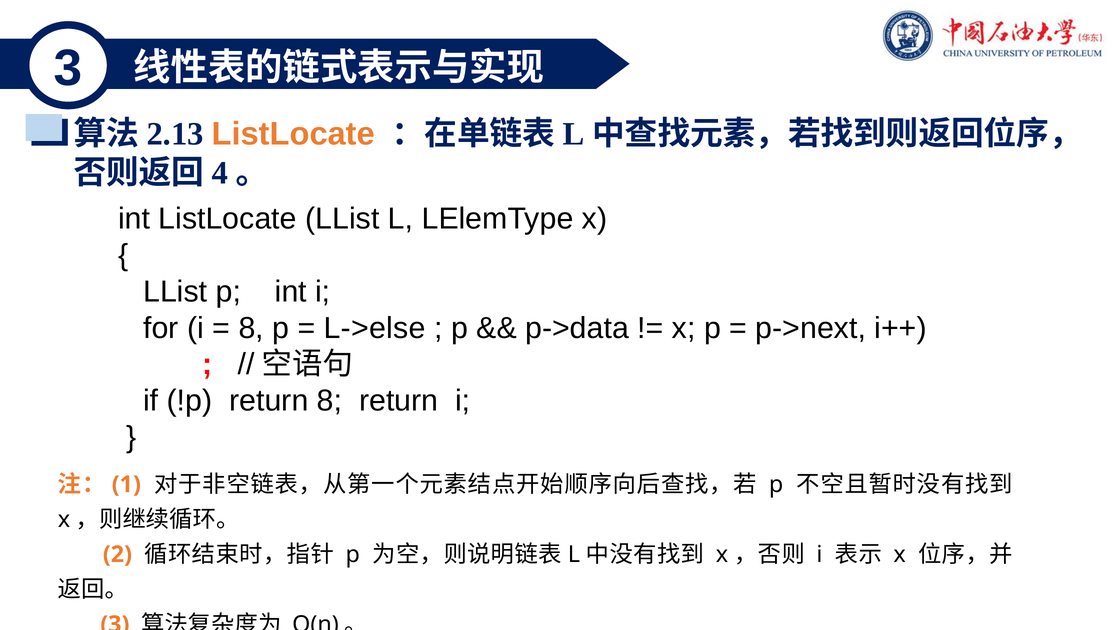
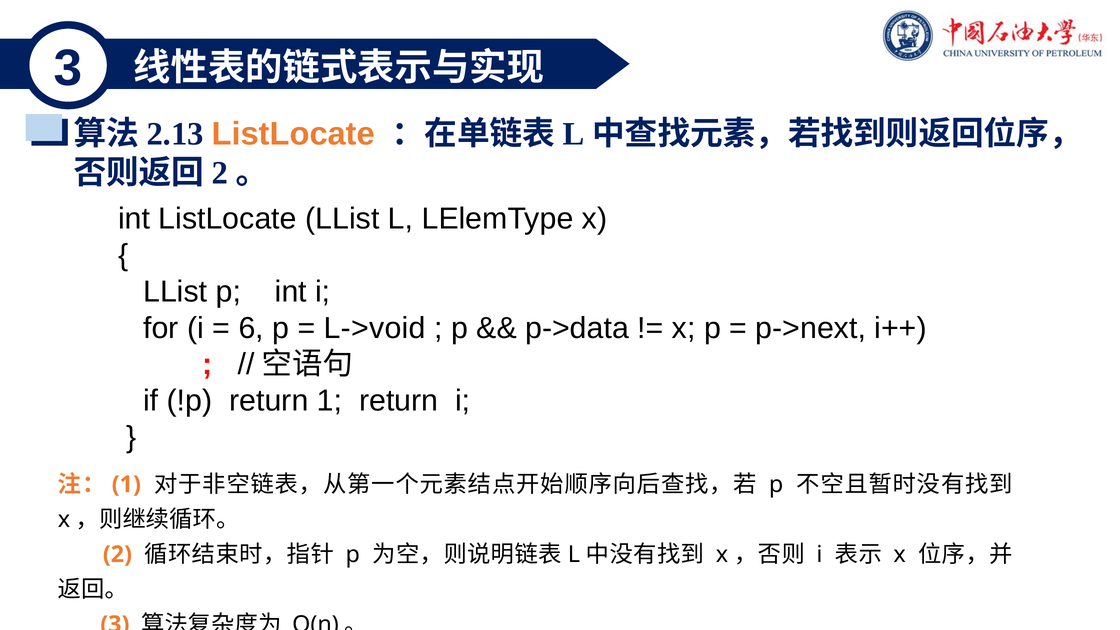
4 at (220, 173): 4 -> 2
8 at (251, 328): 8 -> 6
L->else: L->else -> L->void
return 8: 8 -> 1
